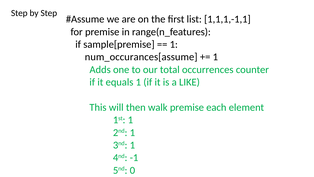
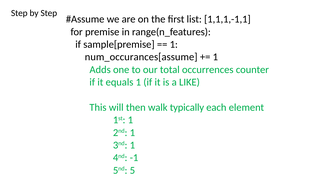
walk premise: premise -> typically
0: 0 -> 5
